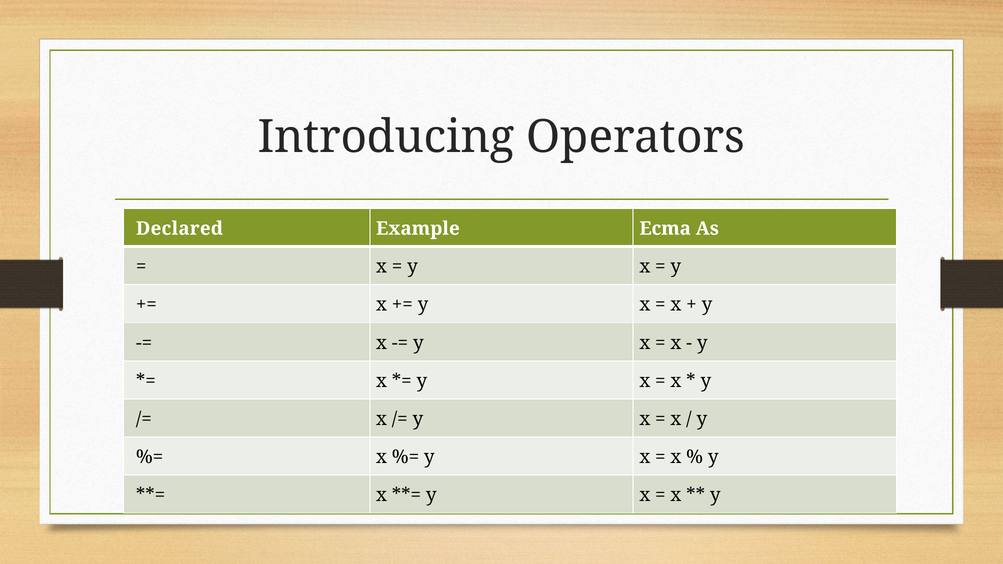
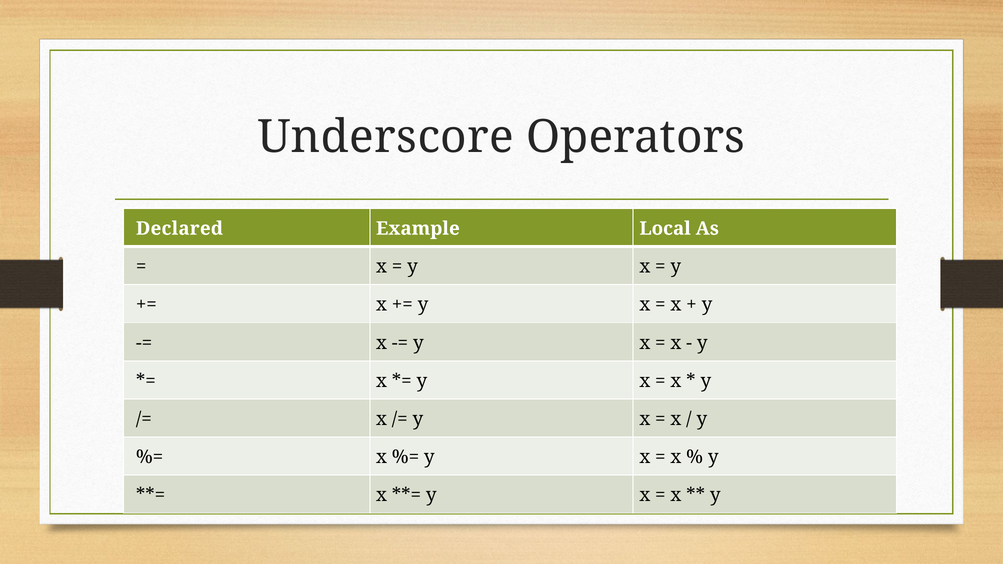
Introducing: Introducing -> Underscore
Ecma: Ecma -> Local
